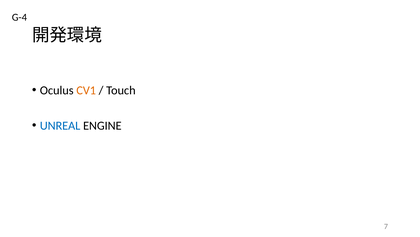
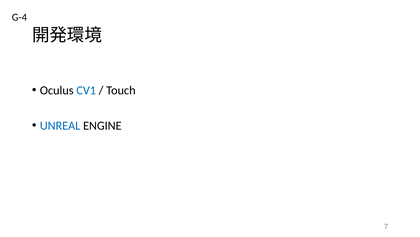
CV1 colour: orange -> blue
